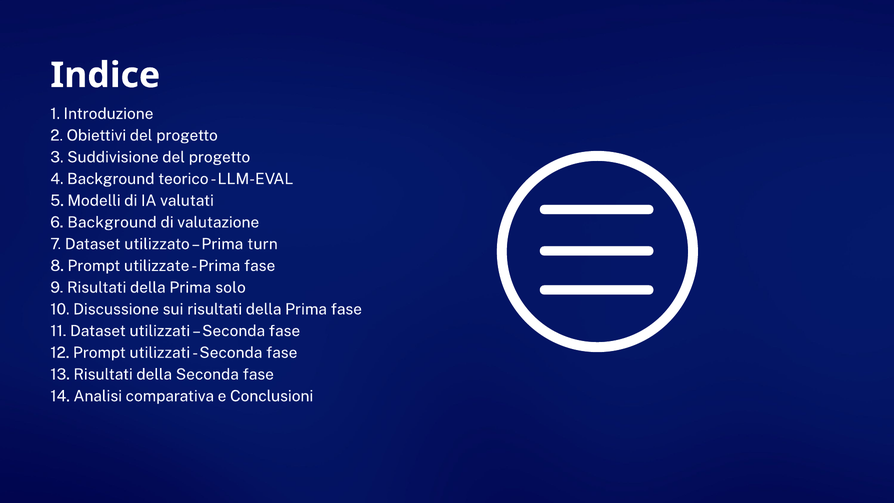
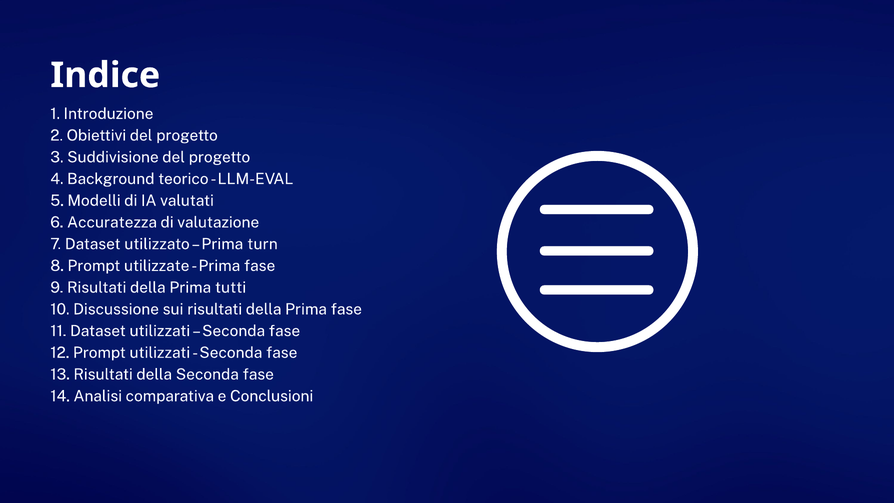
6 Background: Background -> Accuratezza
solo: solo -> tutti
